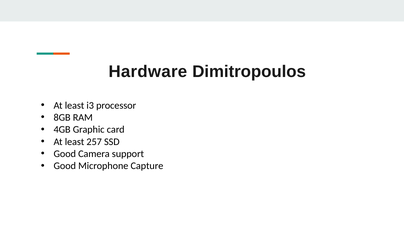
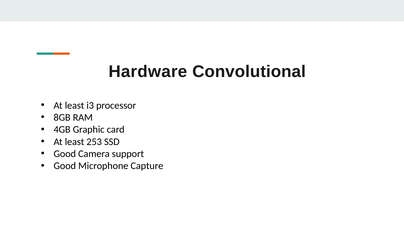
Dimitropoulos: Dimitropoulos -> Convolutional
257: 257 -> 253
